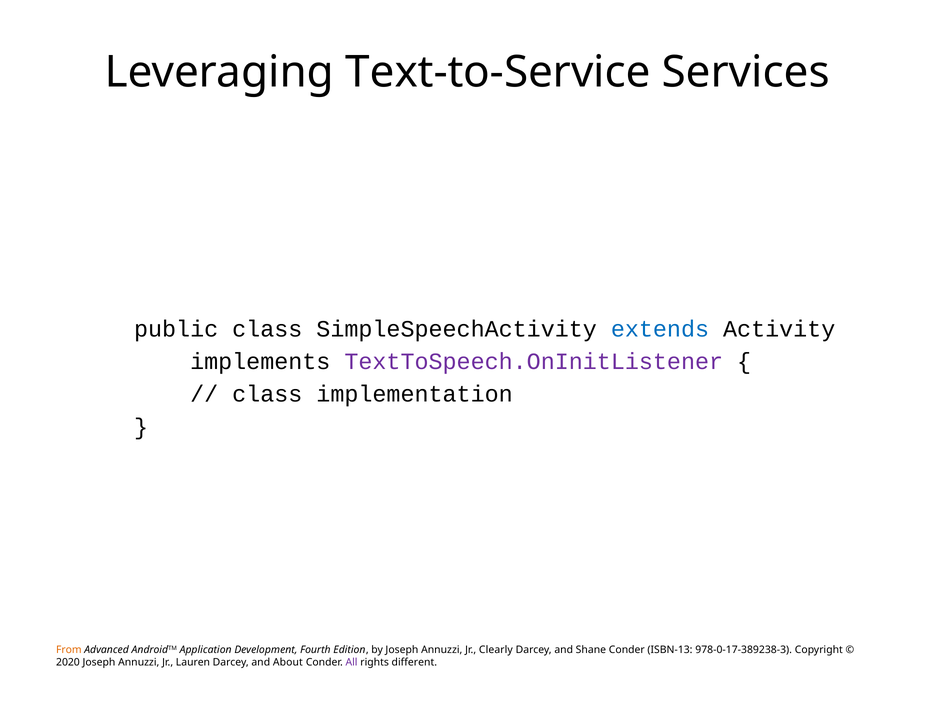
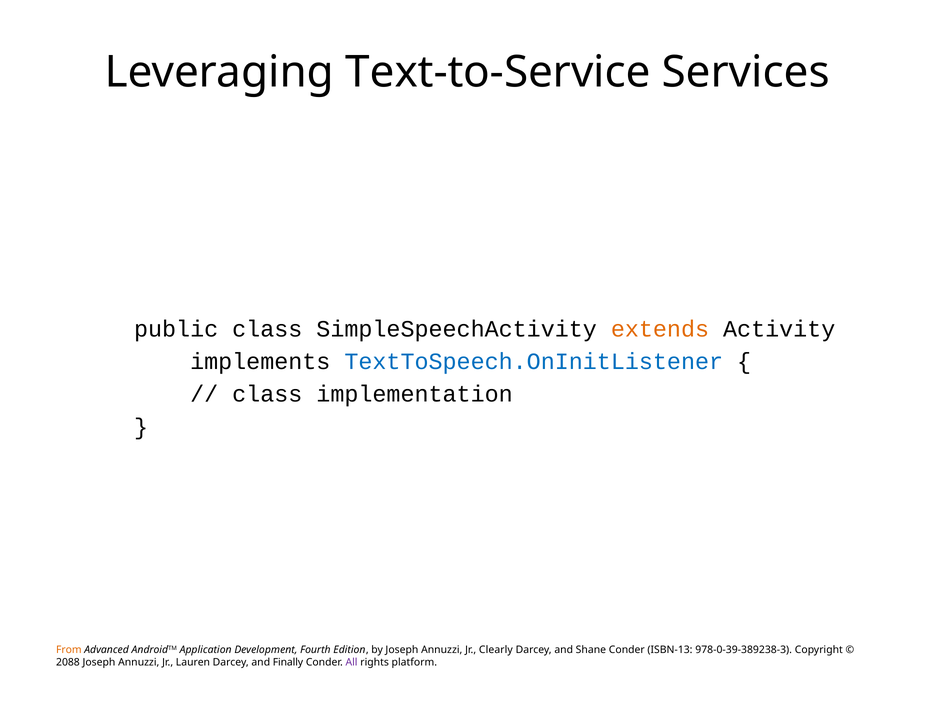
extends colour: blue -> orange
TextToSpeech.OnInitListener colour: purple -> blue
978-0-17-389238-3: 978-0-17-389238-3 -> 978-0-39-389238-3
2020: 2020 -> 2088
About: About -> Finally
different: different -> platform
